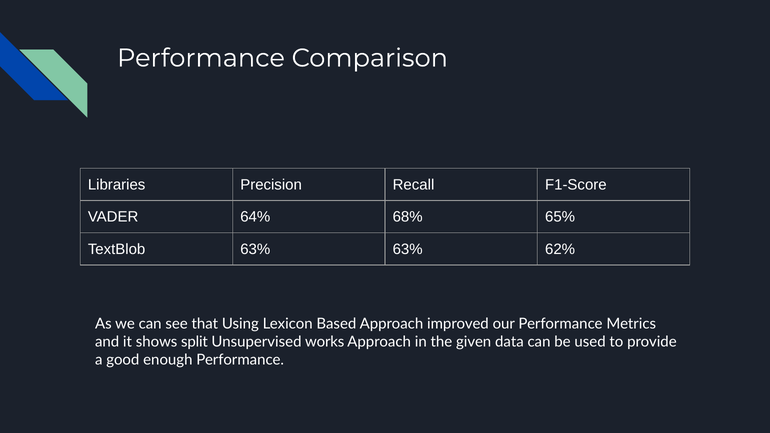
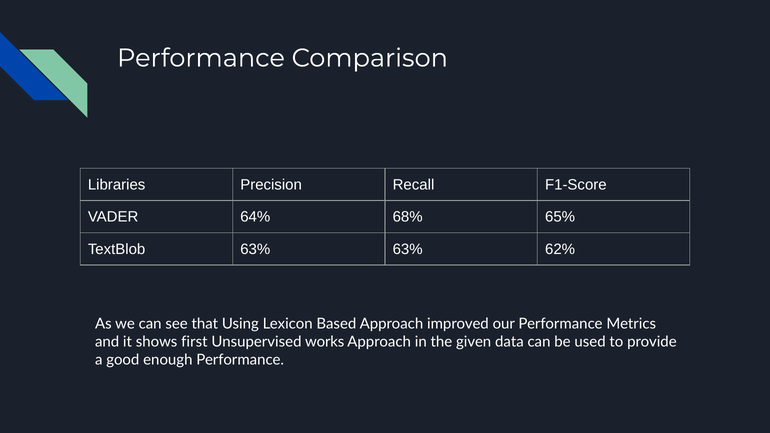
split: split -> first
